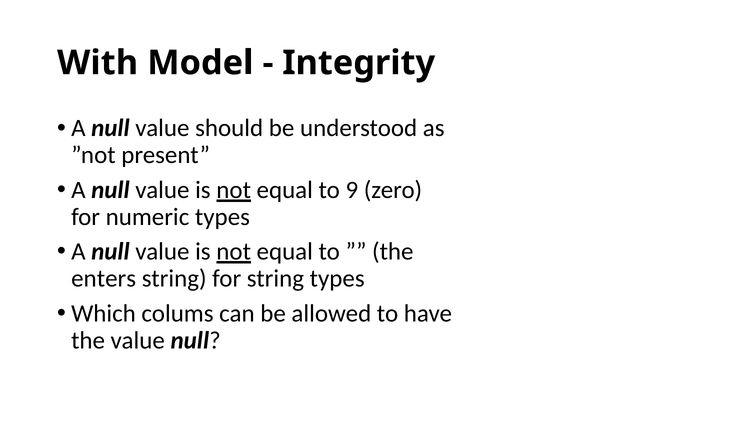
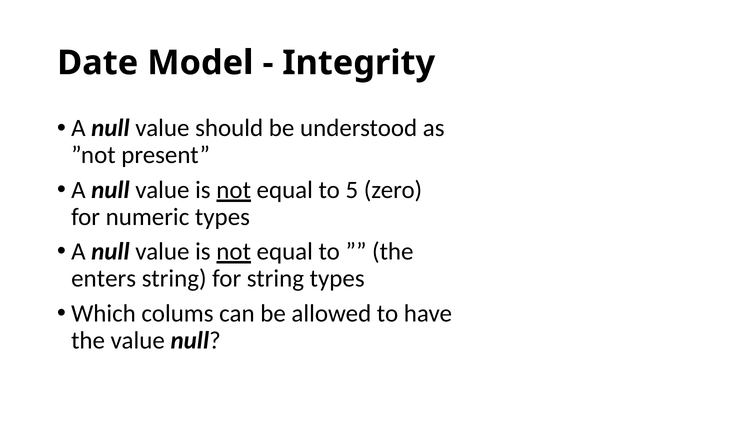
With: With -> Date
9: 9 -> 5
